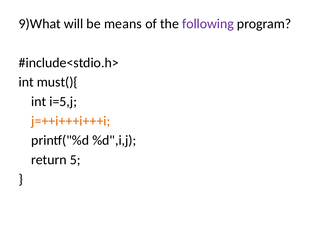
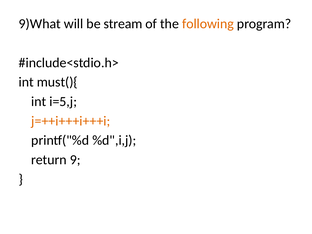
means: means -> stream
following colour: purple -> orange
5: 5 -> 9
